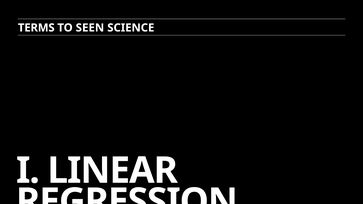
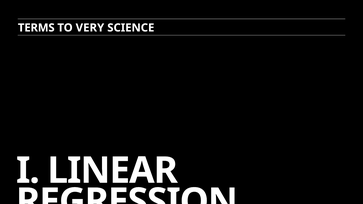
SEEN: SEEN -> VERY
